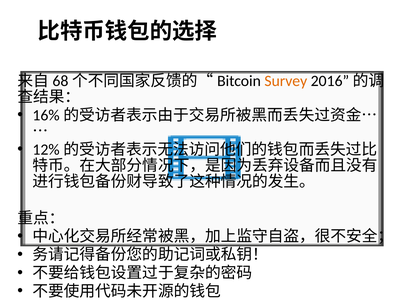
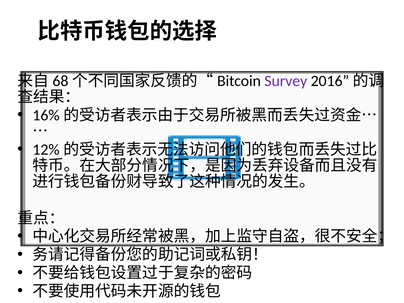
Survey colour: orange -> purple
